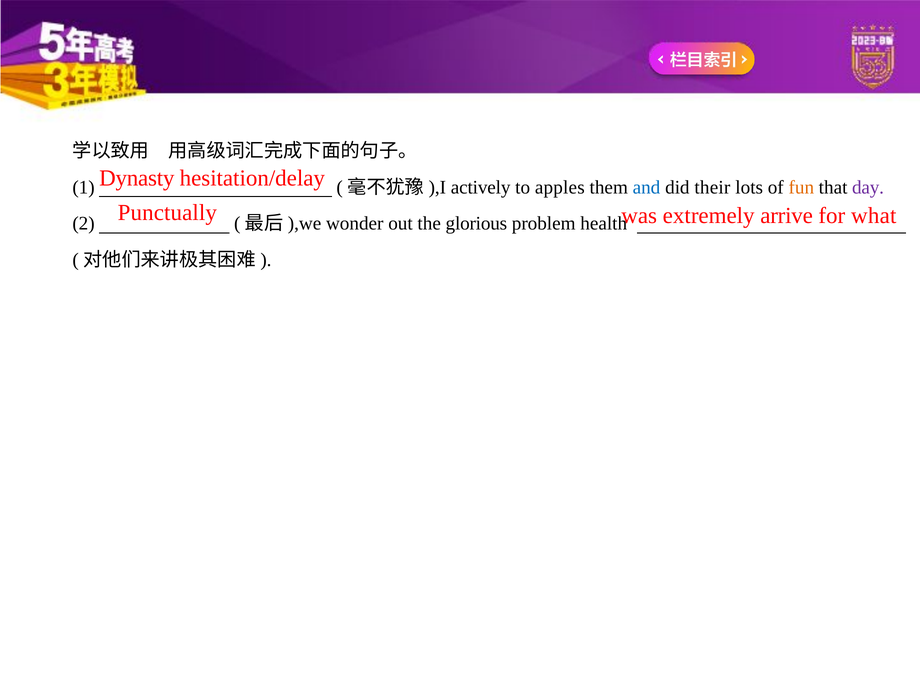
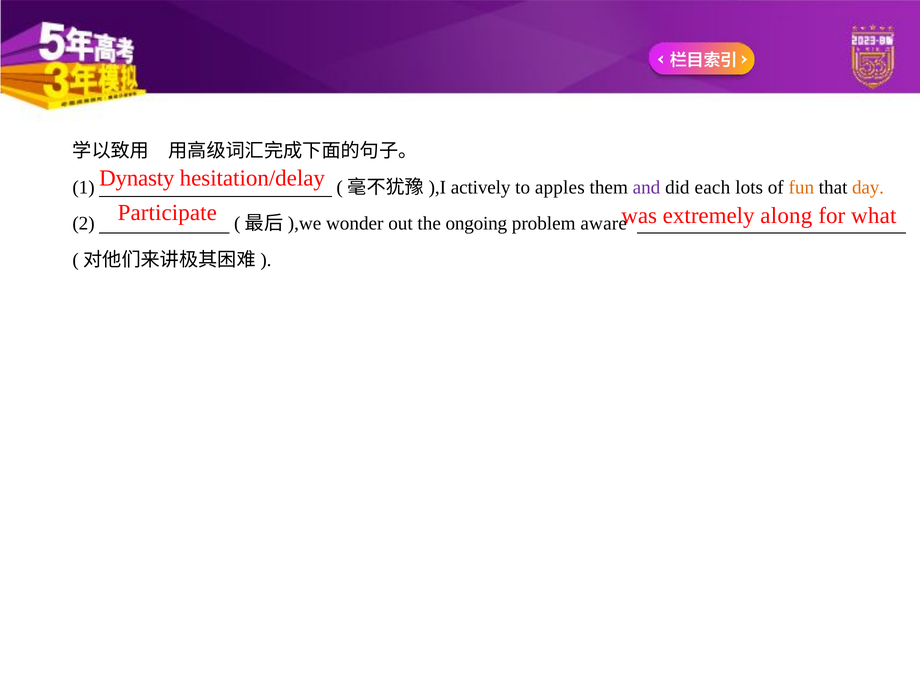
and colour: blue -> purple
their: their -> each
day colour: purple -> orange
Punctually: Punctually -> Participate
arrive: arrive -> along
glorious: glorious -> ongoing
health: health -> aware
